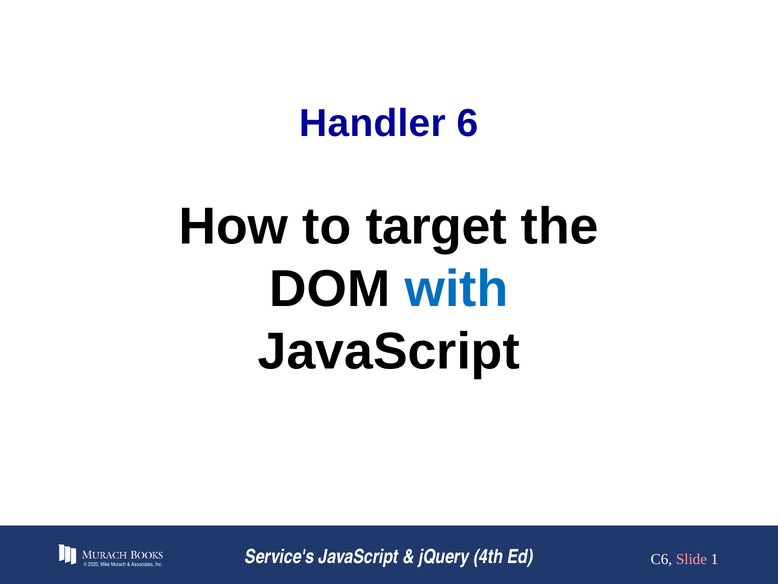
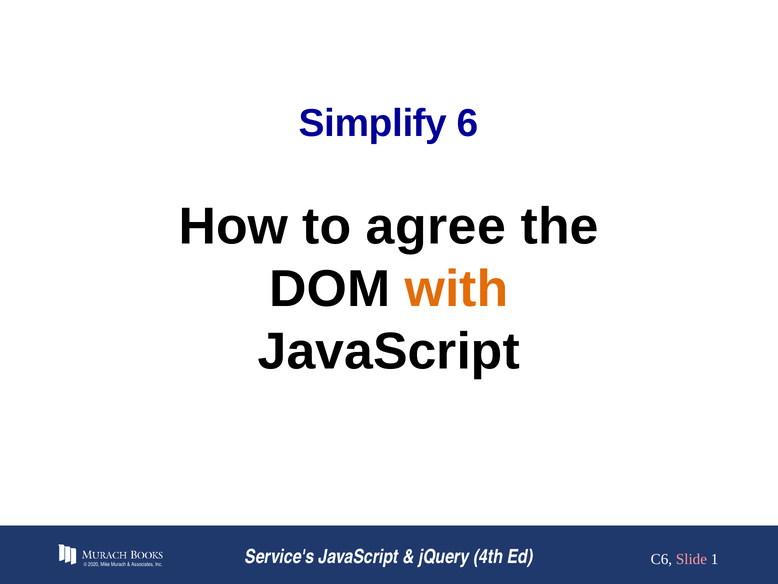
Handler: Handler -> Simplify
target: target -> agree
with colour: blue -> orange
